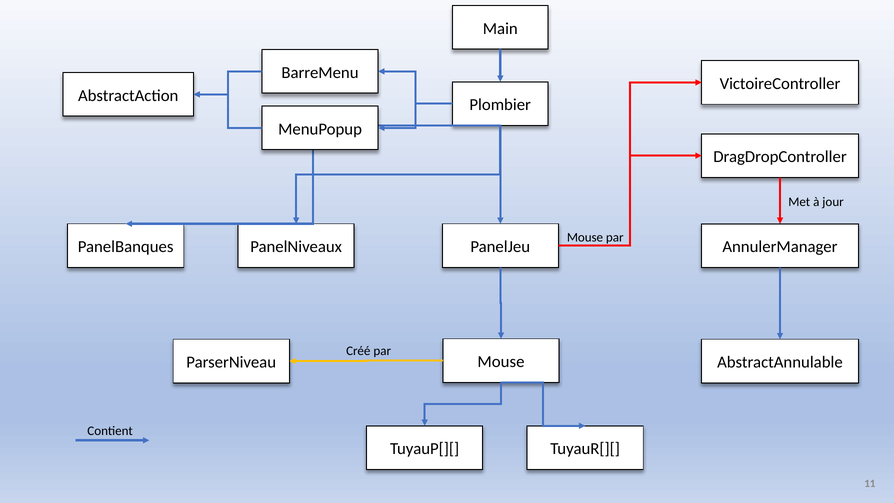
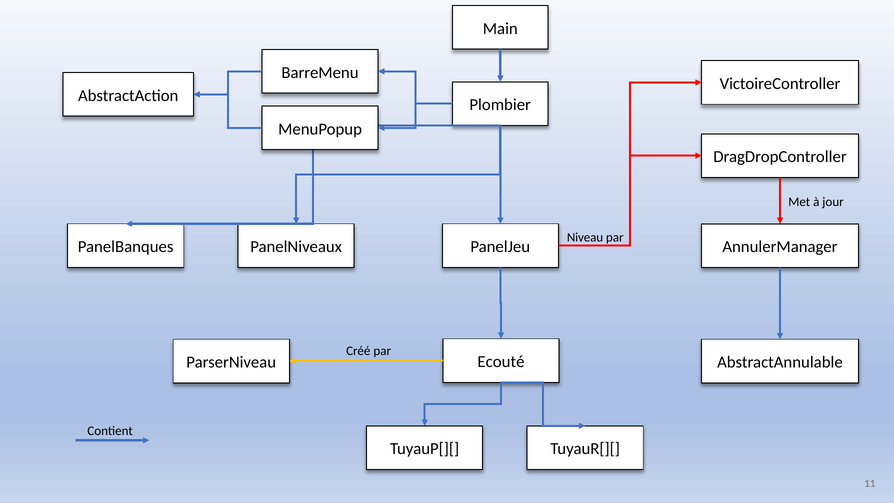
Mouse at (585, 237): Mouse -> Niveau
Mouse at (501, 362): Mouse -> Ecouté
